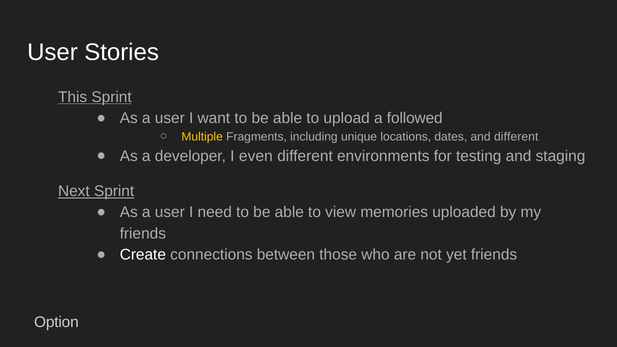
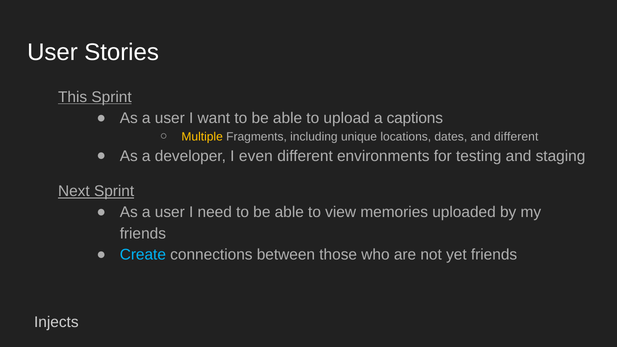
followed: followed -> captions
Create colour: white -> light blue
Option: Option -> Injects
